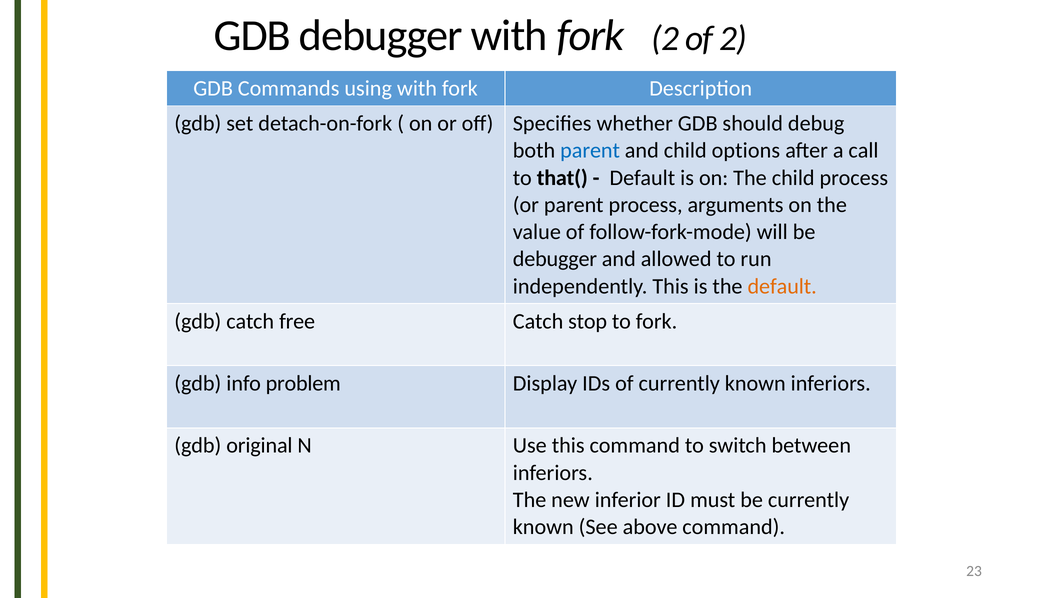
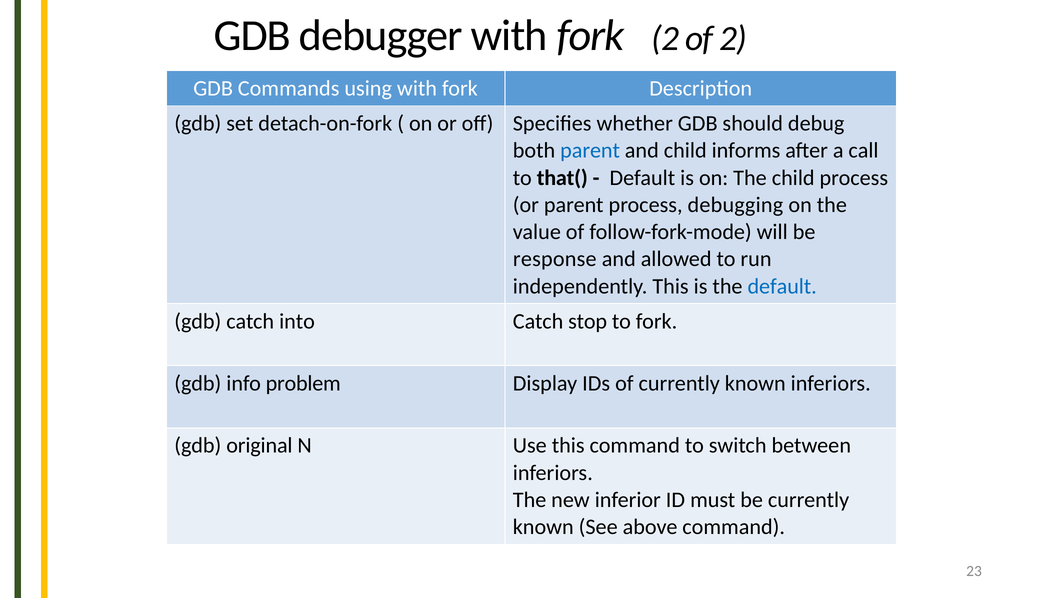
options: options -> informs
arguments: arguments -> debugging
debugger at (555, 259): debugger -> response
default at (782, 286) colour: orange -> blue
free: free -> into
